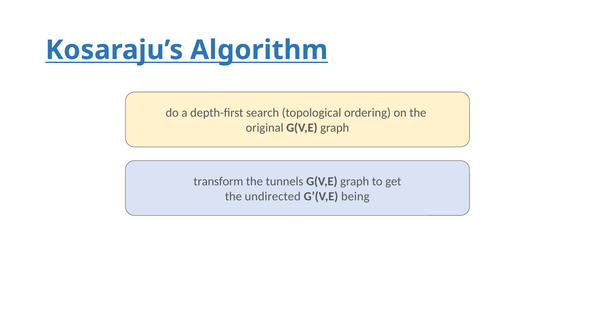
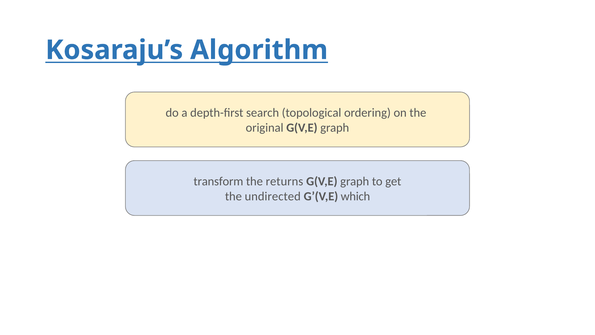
tunnels: tunnels -> returns
being: being -> which
